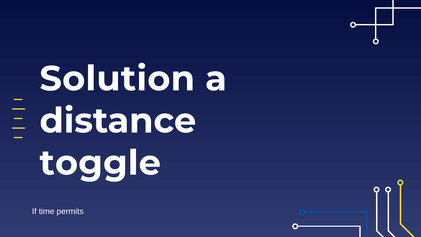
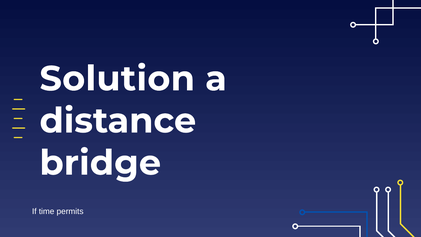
toggle: toggle -> bridge
